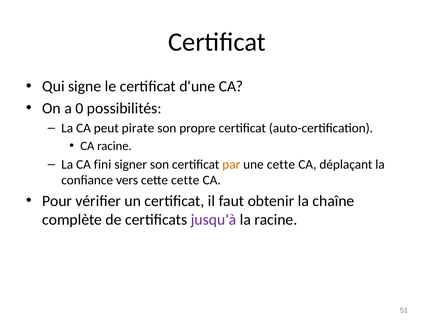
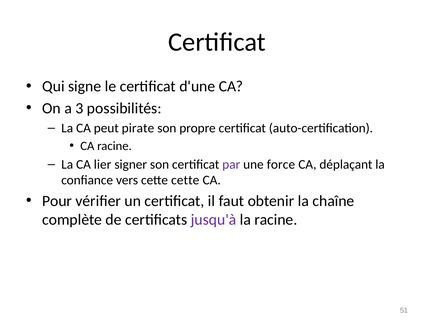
0: 0 -> 3
fini: fini -> lier
par colour: orange -> purple
une cette: cette -> force
